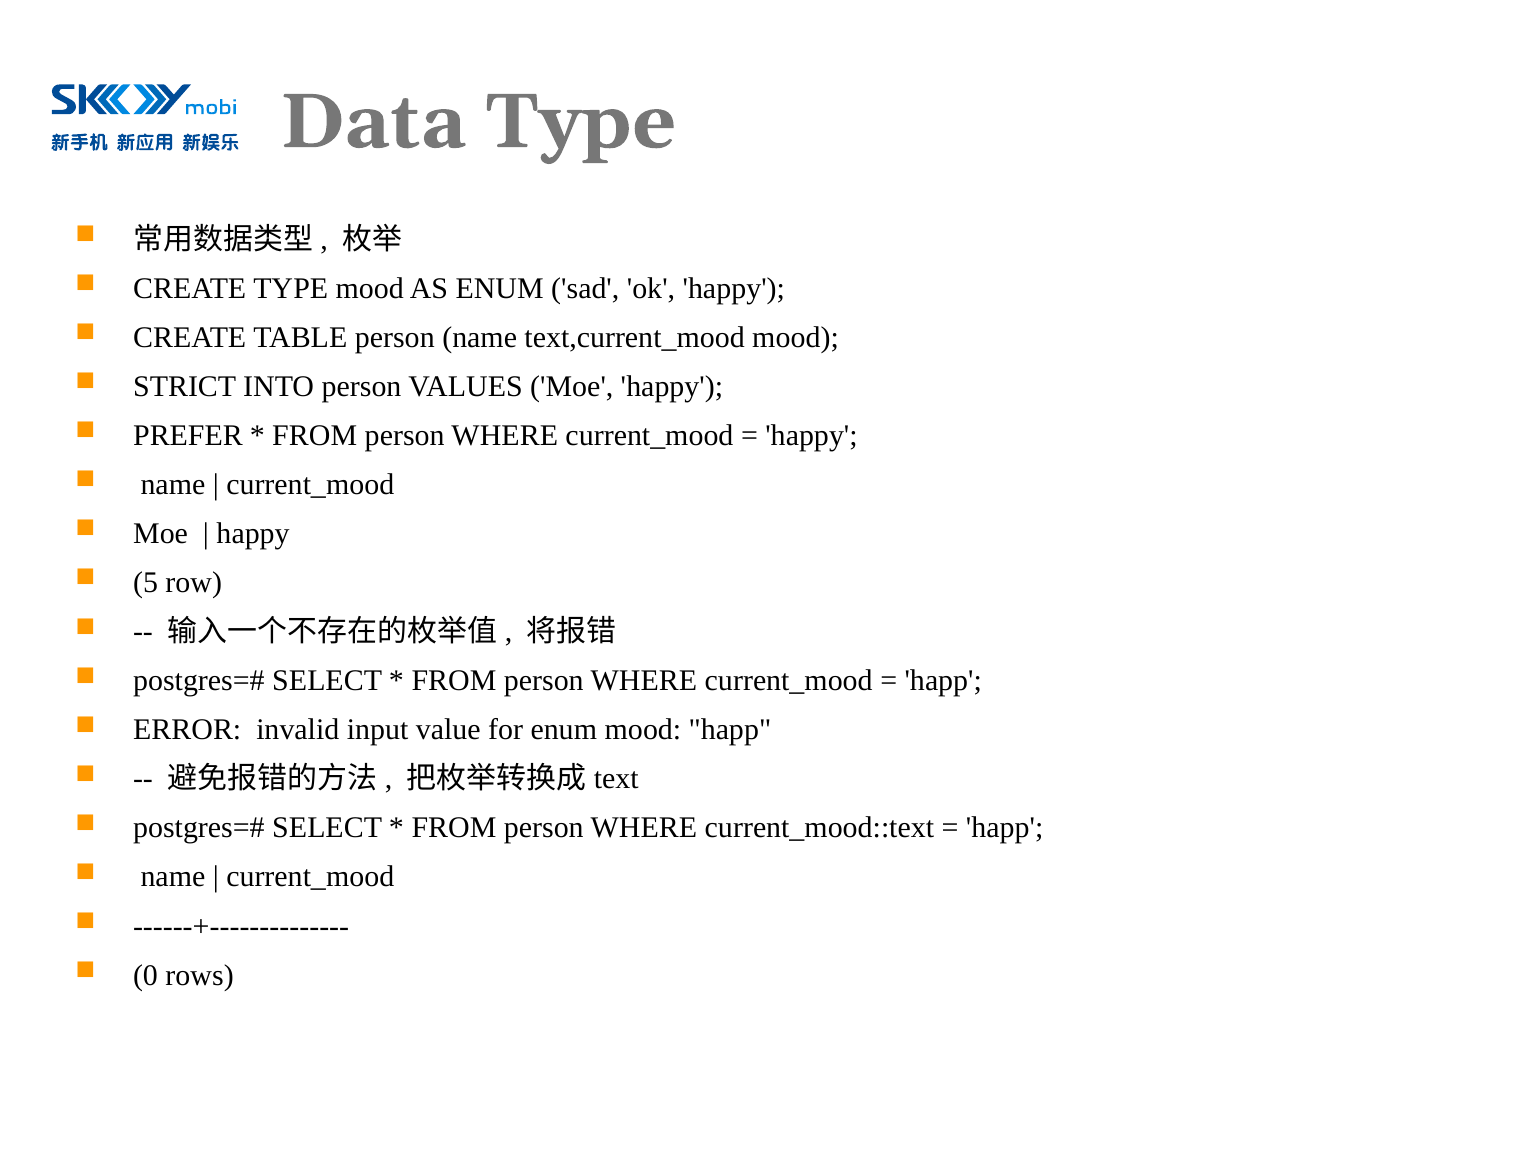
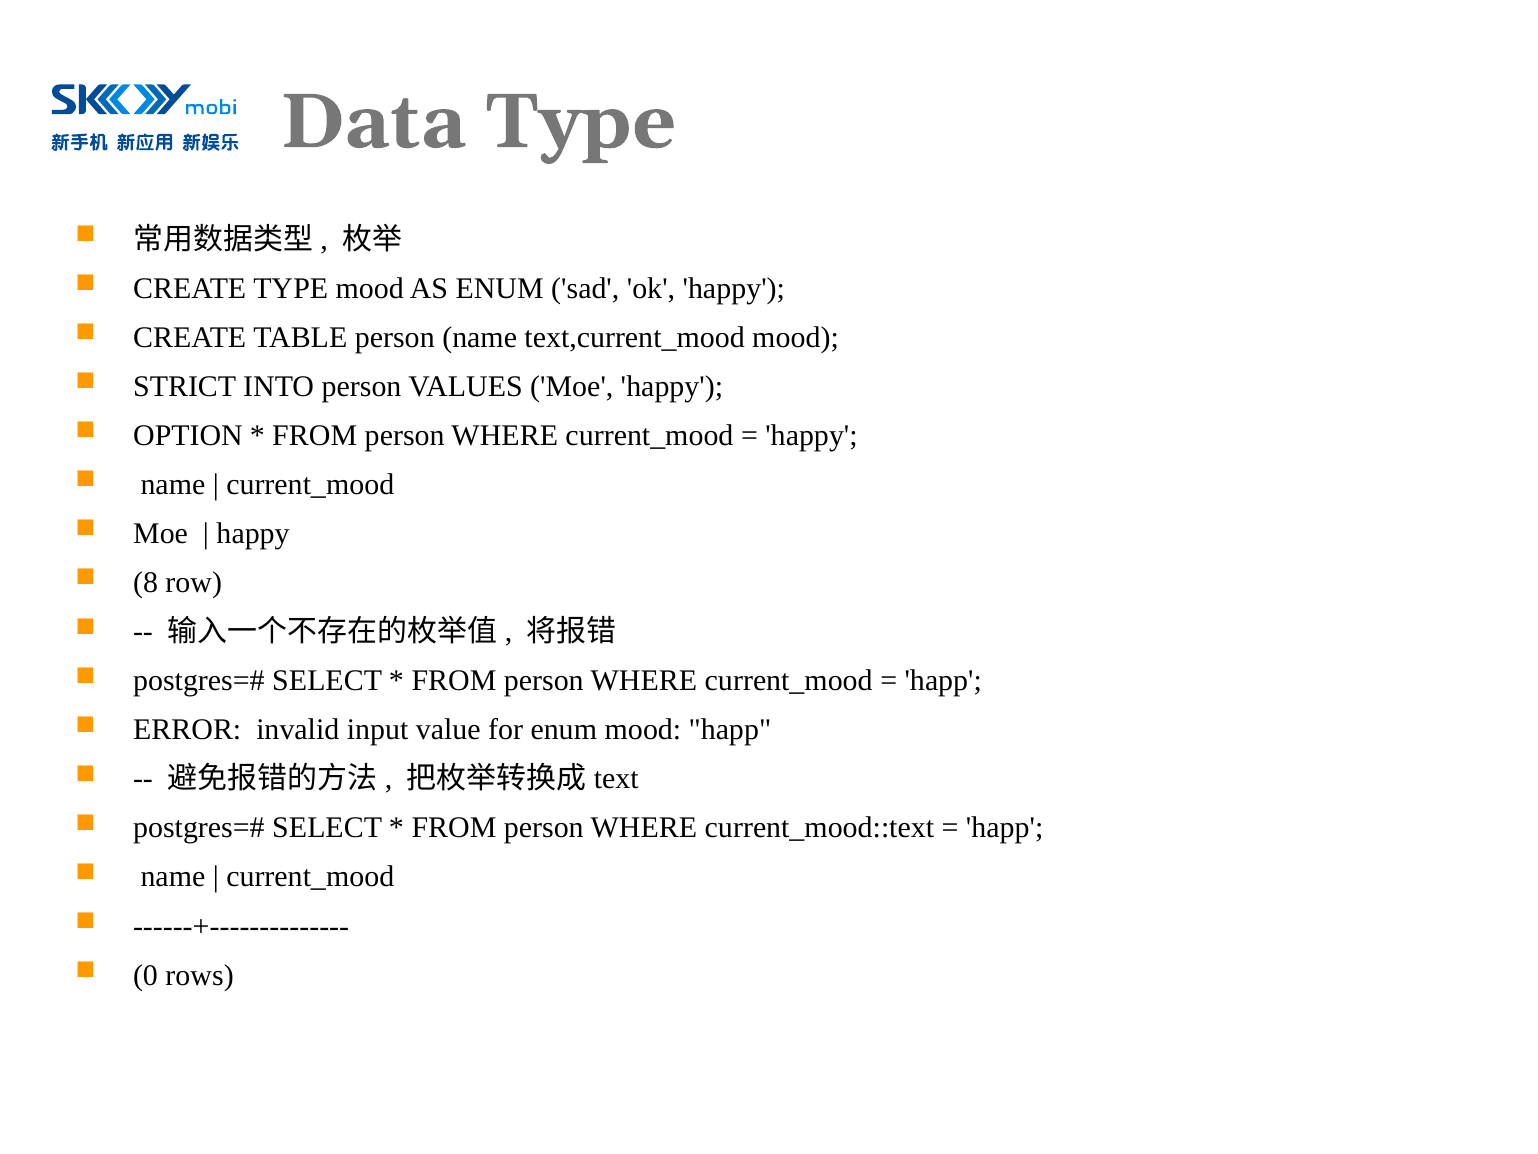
PREFER: PREFER -> OPTION
5: 5 -> 8
